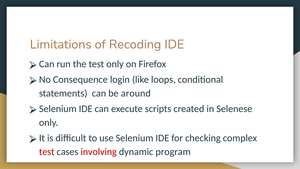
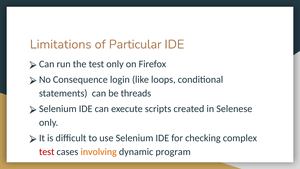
Recoding: Recoding -> Particular
around: around -> threads
involving colour: red -> orange
